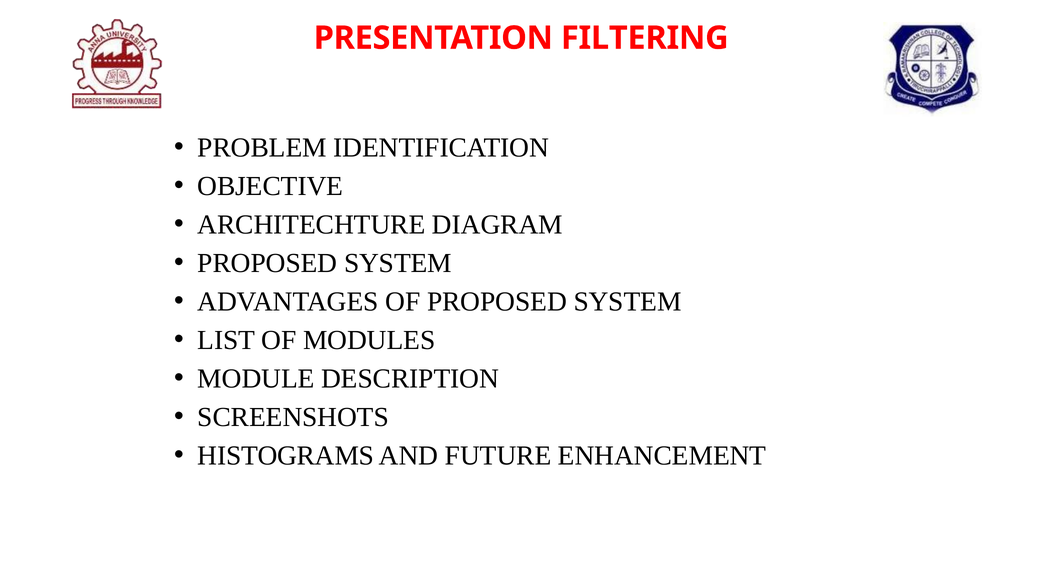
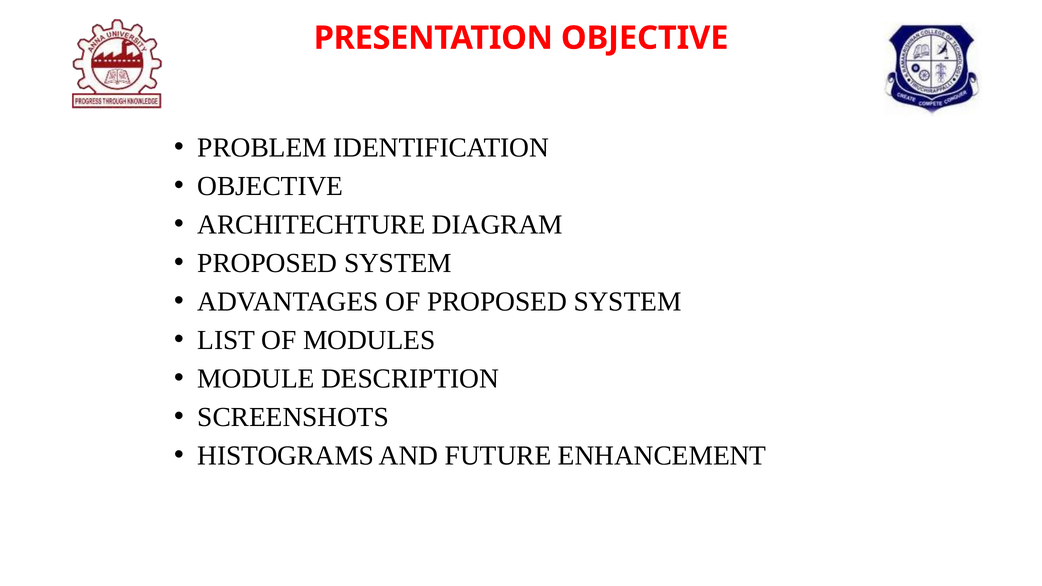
PRESENTATION FILTERING: FILTERING -> OBJECTIVE
